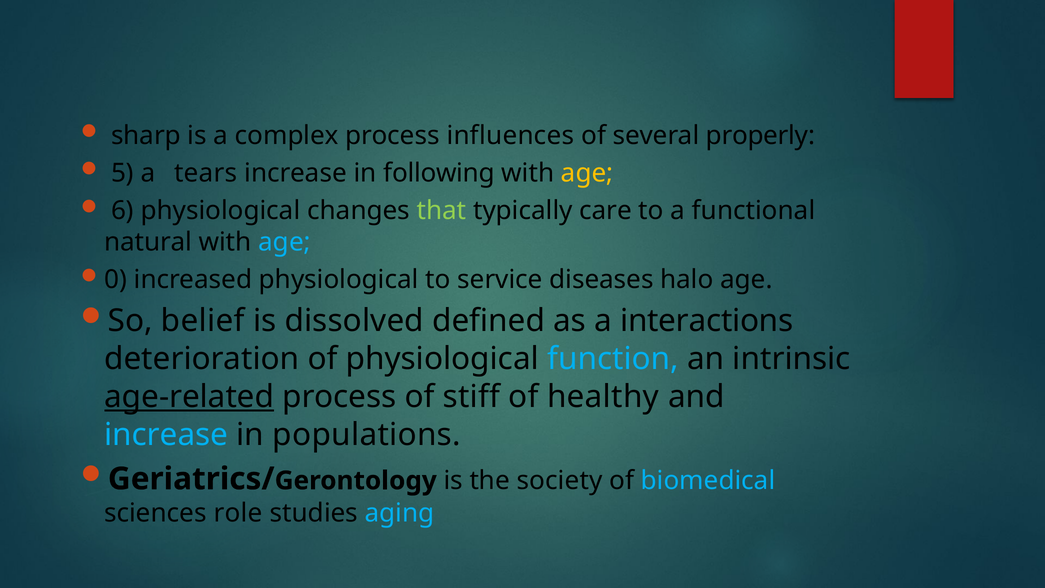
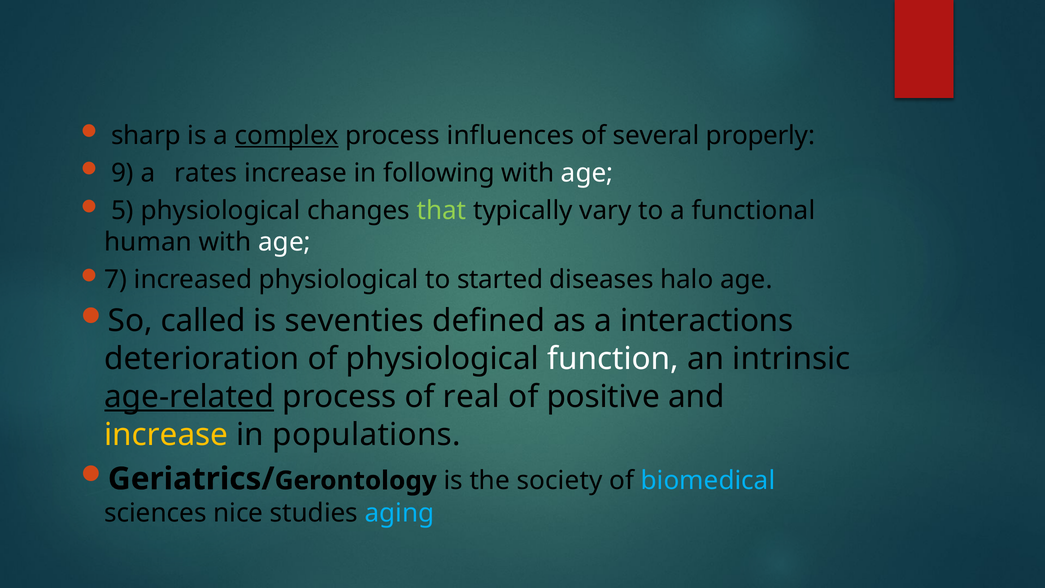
complex underline: none -> present
5: 5 -> 9
tears: tears -> rates
age at (587, 173) colour: yellow -> white
6: 6 -> 5
care: care -> vary
natural: natural -> human
age at (285, 242) colour: light blue -> white
0: 0 -> 7
service: service -> started
belief: belief -> called
dissolved: dissolved -> seventies
function colour: light blue -> white
stiff: stiff -> real
healthy: healthy -> positive
increase at (166, 435) colour: light blue -> yellow
role: role -> nice
